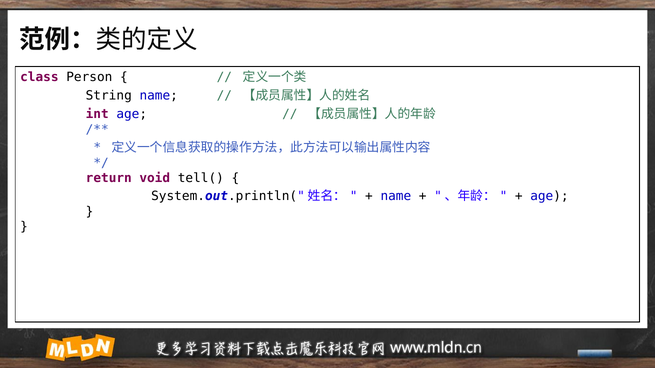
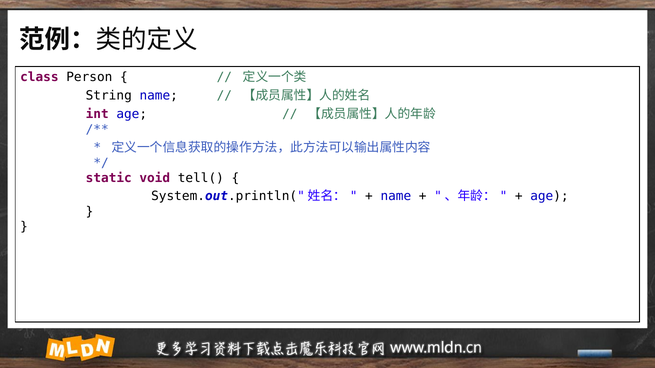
return: return -> static
